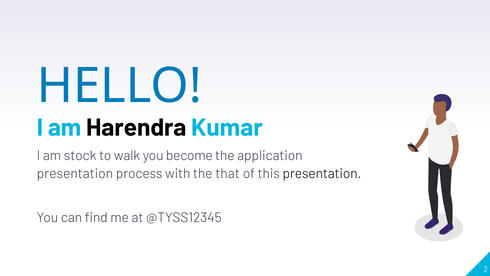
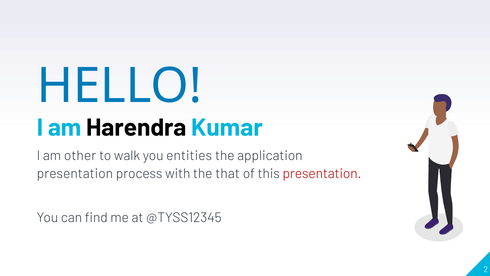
stock: stock -> other
become: become -> entities
presentation at (322, 173) colour: black -> red
